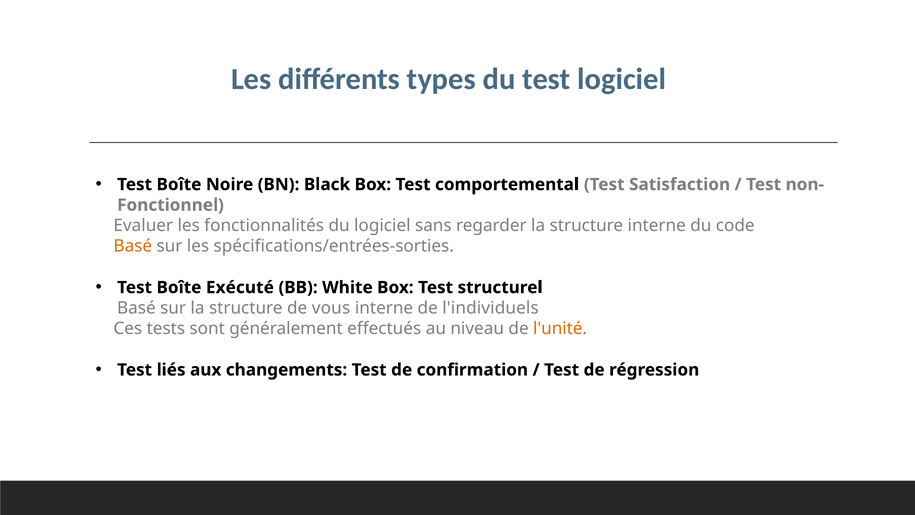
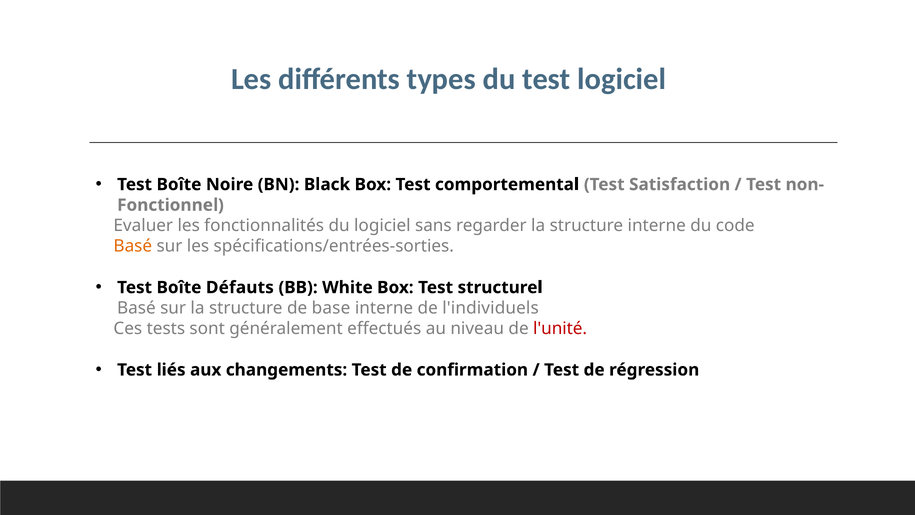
Exécuté: Exécuté -> Défauts
vous: vous -> base
l'unité colour: orange -> red
